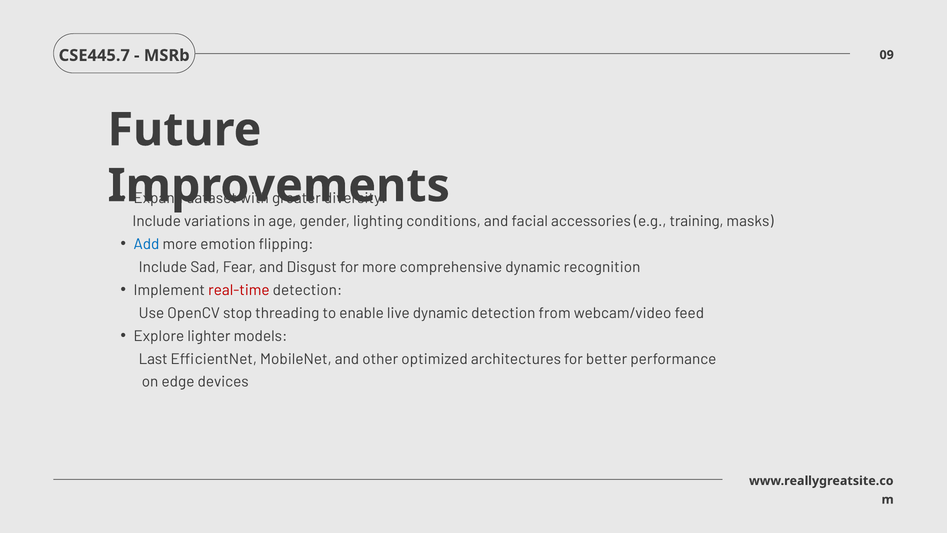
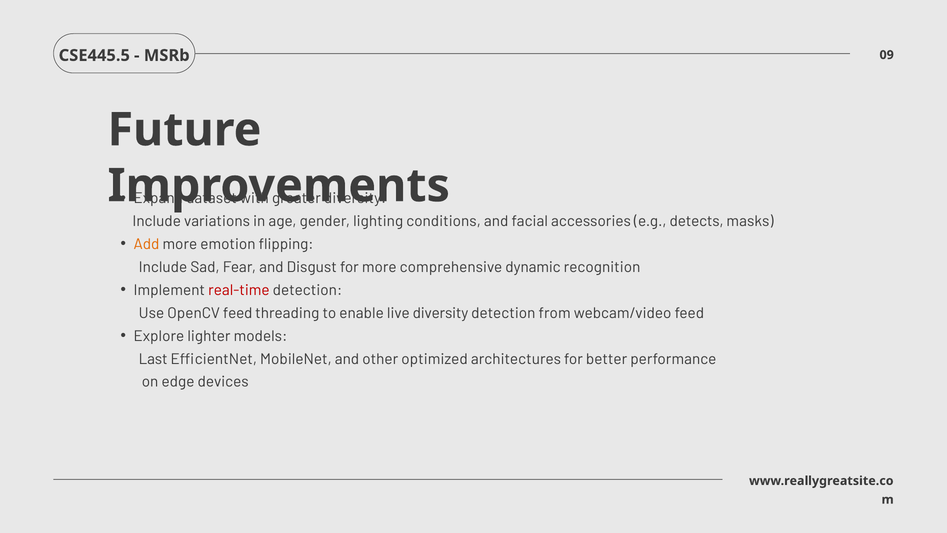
CSE445.7: CSE445.7 -> CSE445.5
training: training -> detects
Add colour: blue -> orange
OpenCV stop: stop -> feed
live dynamic: dynamic -> diversity
